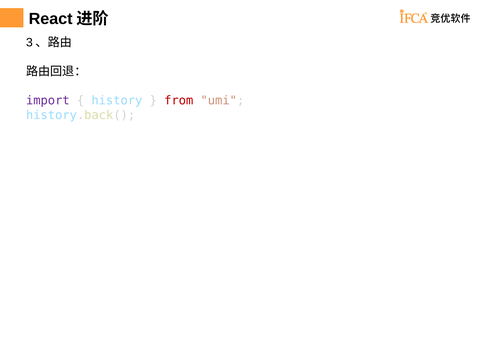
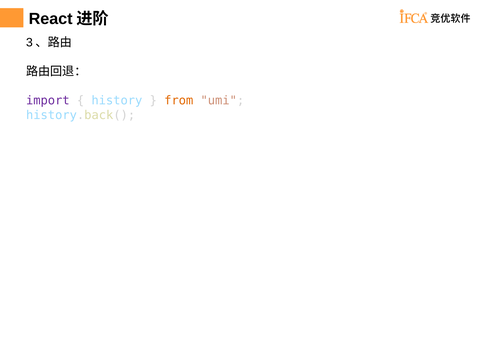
from colour: red -> orange
